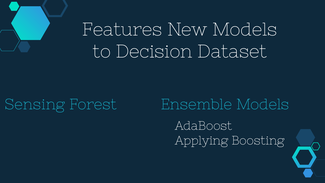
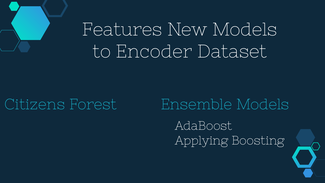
Decision: Decision -> Encoder
Sensing: Sensing -> Citizens
